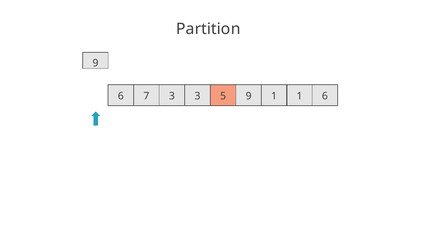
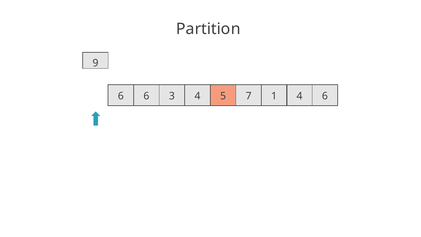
6 7: 7 -> 6
3 3: 3 -> 4
5 9: 9 -> 7
1 1: 1 -> 4
